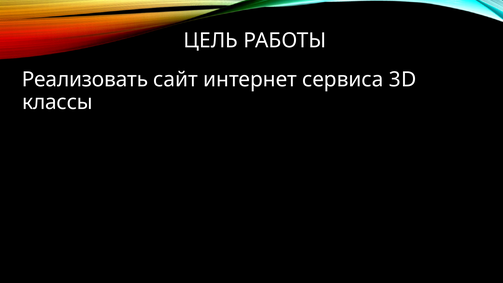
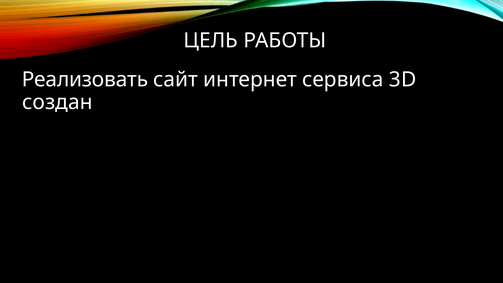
классы: классы -> создан
